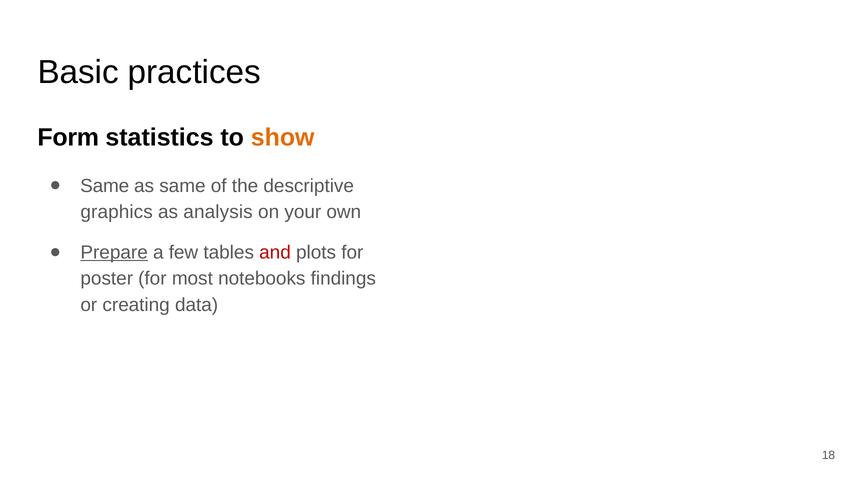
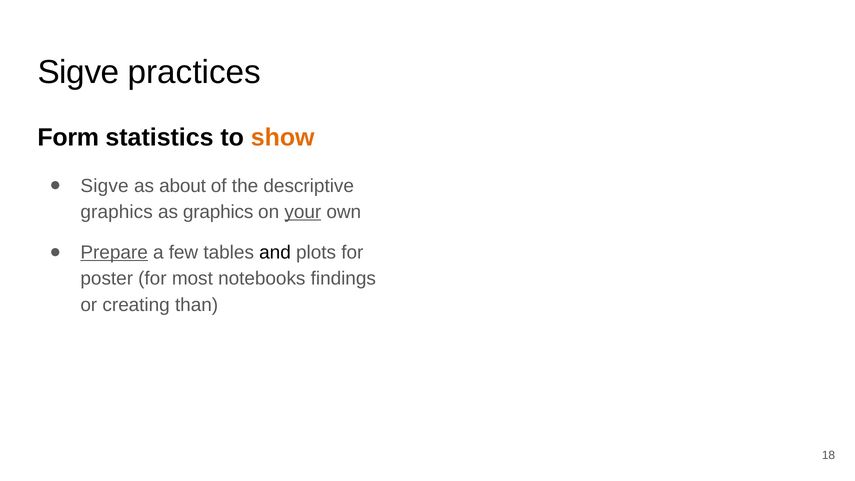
Basic at (78, 72): Basic -> Sigve
Same at (105, 186): Same -> Sigve
as same: same -> about
as analysis: analysis -> graphics
your underline: none -> present
and colour: red -> black
data: data -> than
